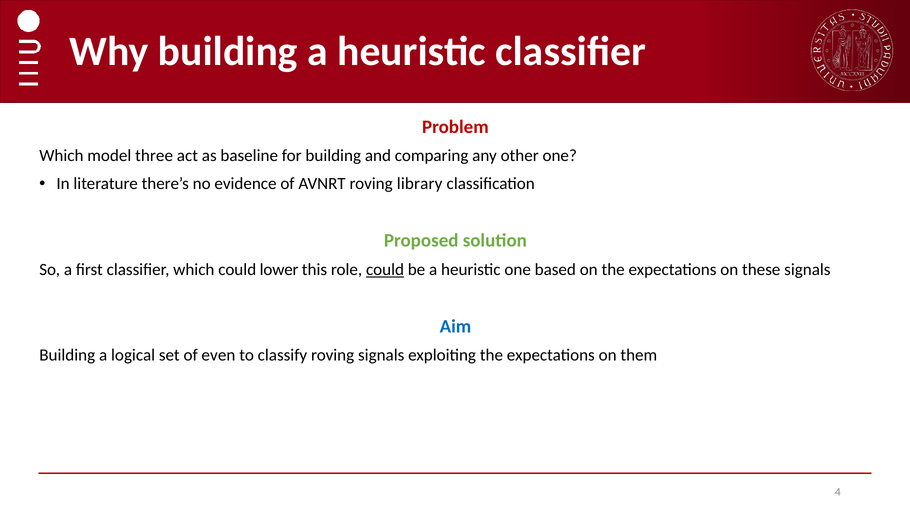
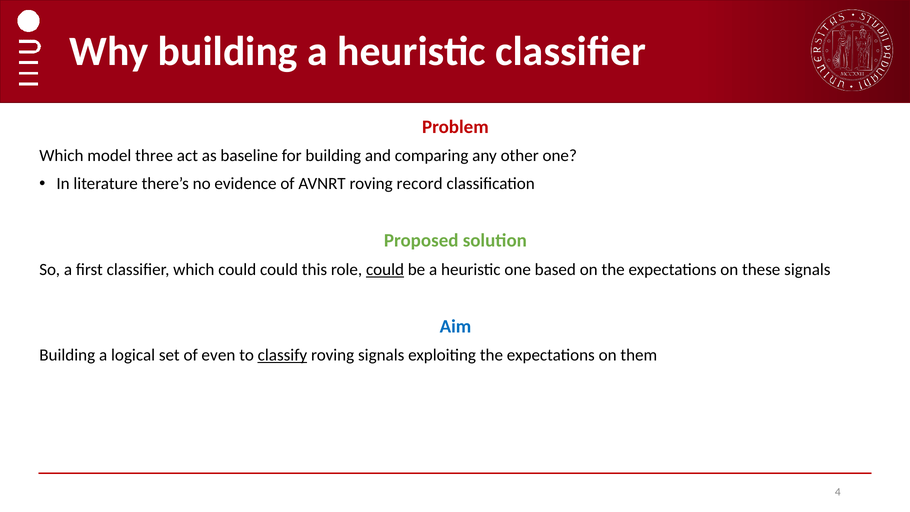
library: library -> record
could lower: lower -> could
classify underline: none -> present
